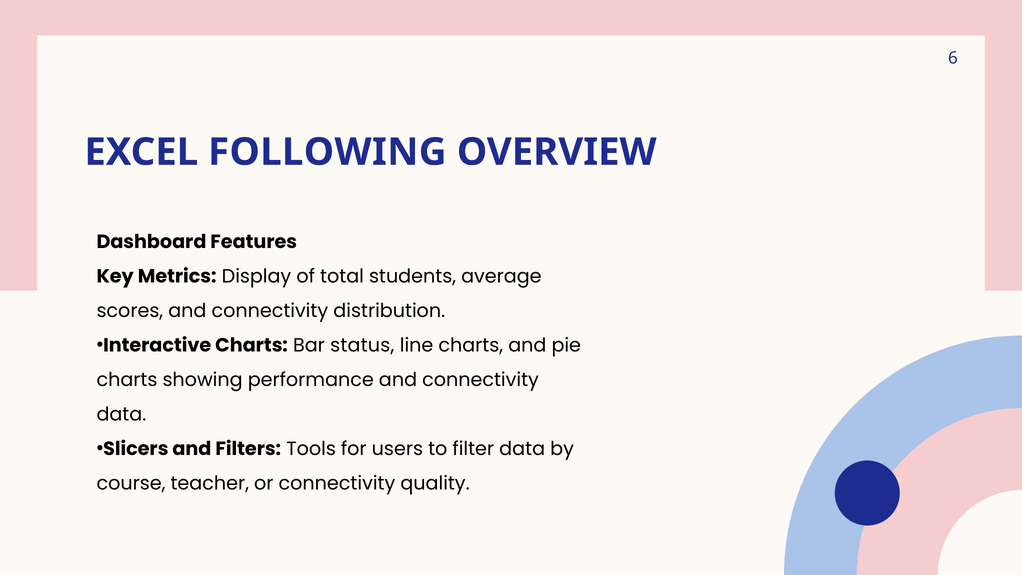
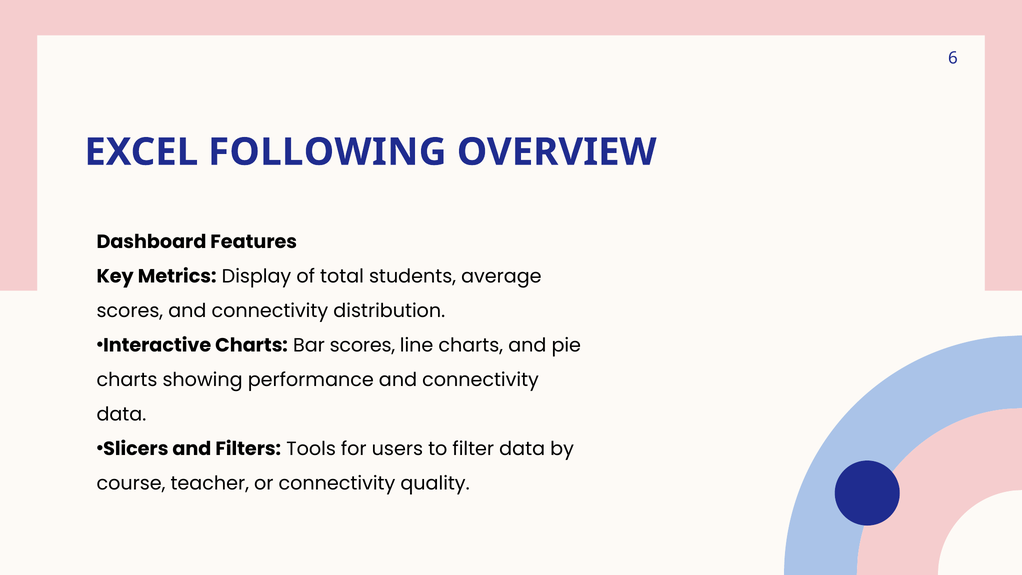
Bar status: status -> scores
